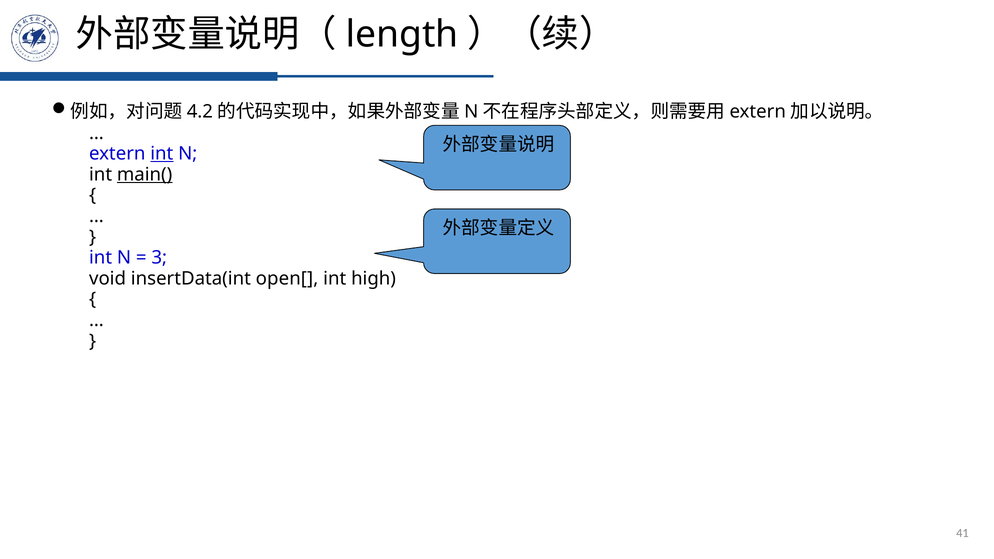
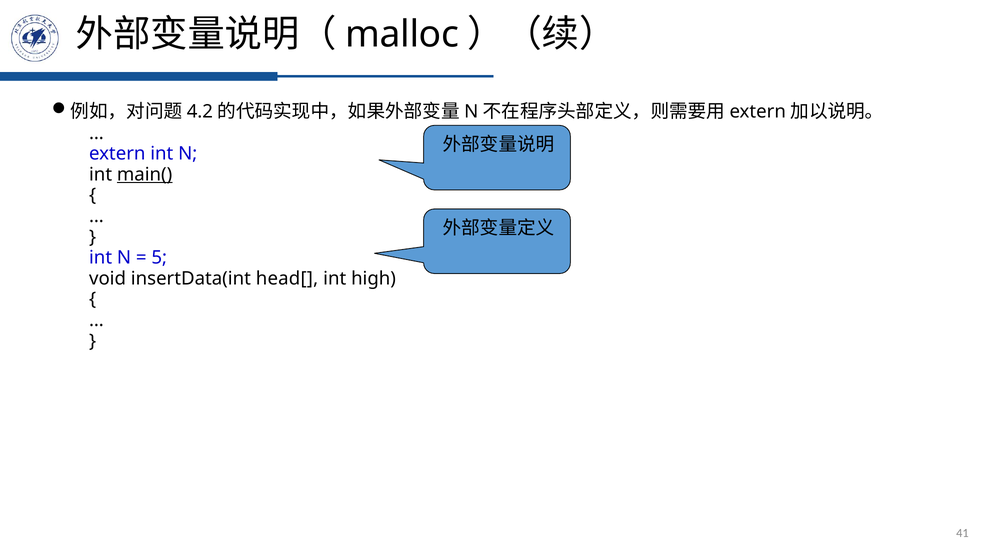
length: length -> malloc
int at (162, 154) underline: present -> none
3: 3 -> 5
open[: open[ -> head[
